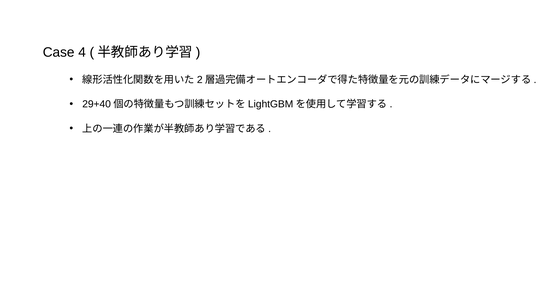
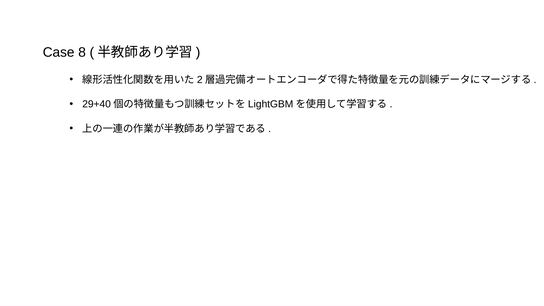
4: 4 -> 8
